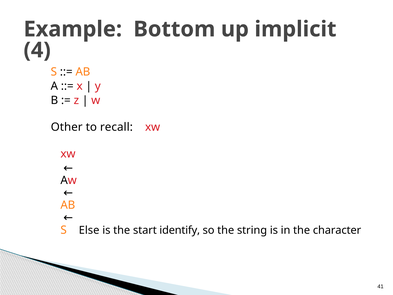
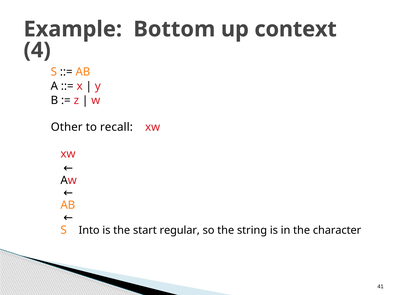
implicit: implicit -> context
Else: Else -> Into
identify: identify -> regular
